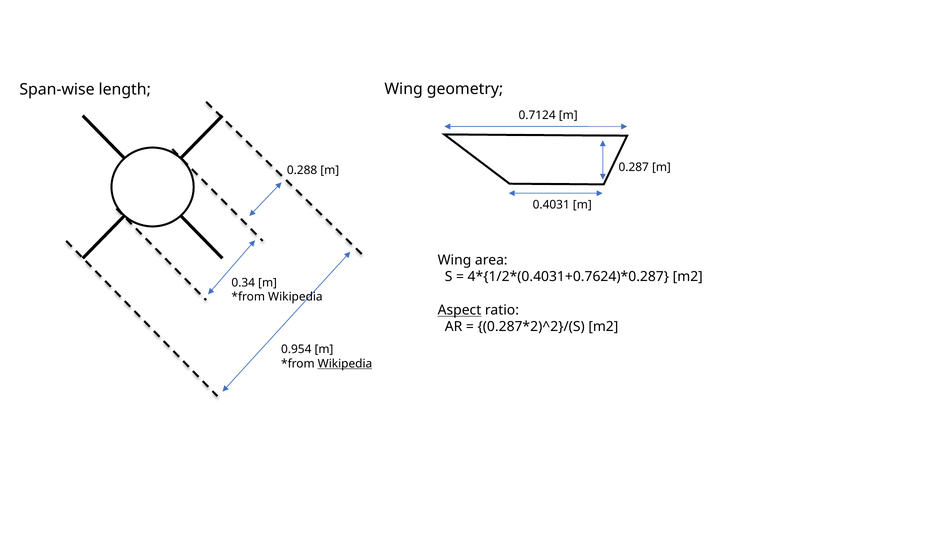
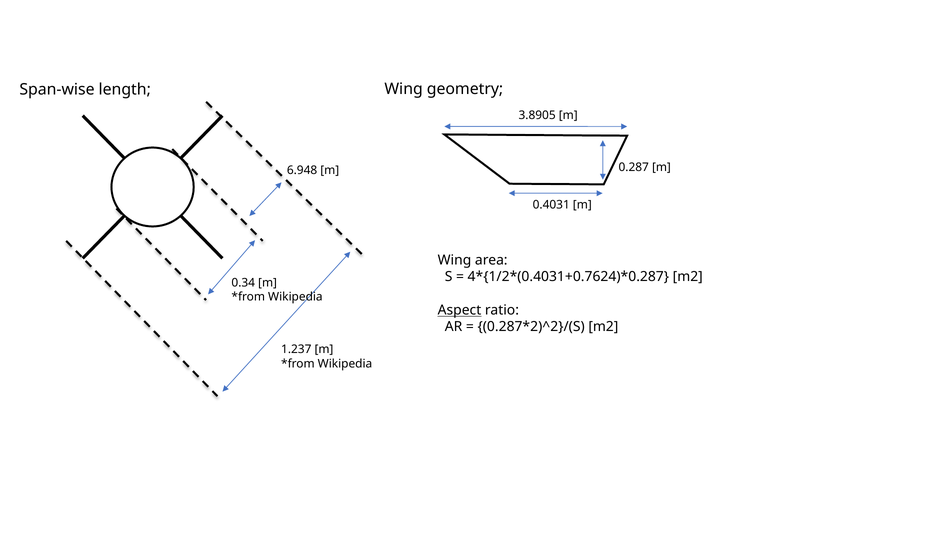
0.7124: 0.7124 -> 3.8905
0.288: 0.288 -> 6.948
0.954: 0.954 -> 1.237
Wikipedia at (345, 363) underline: present -> none
